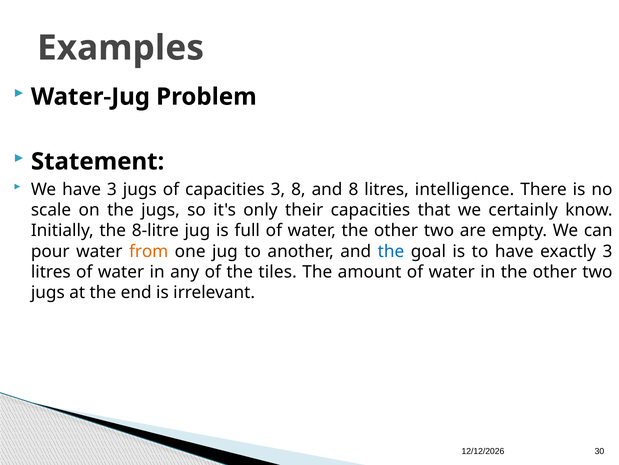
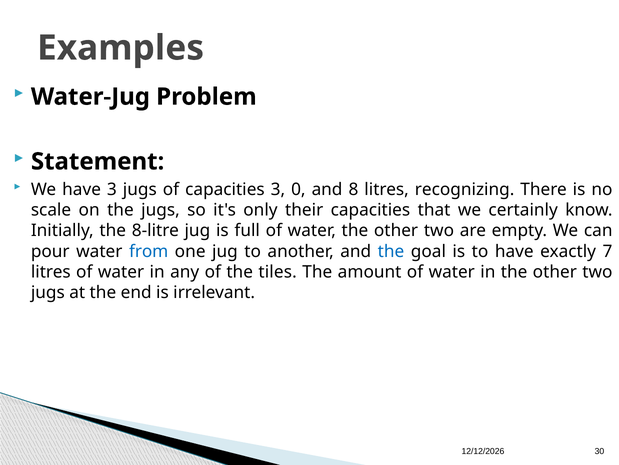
3 8: 8 -> 0
intelligence: intelligence -> recognizing
from colour: orange -> blue
exactly 3: 3 -> 7
